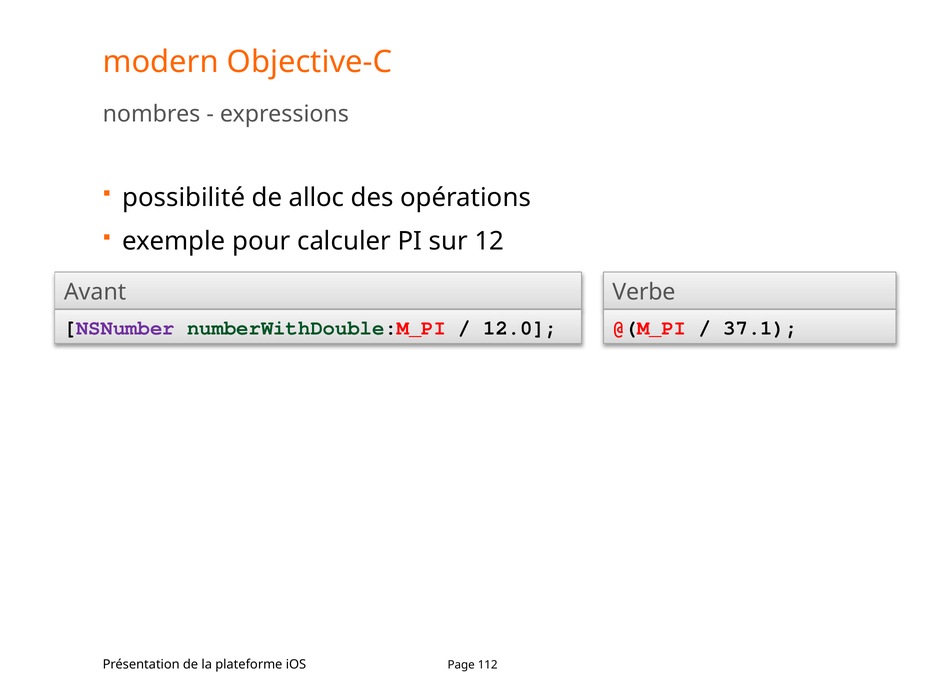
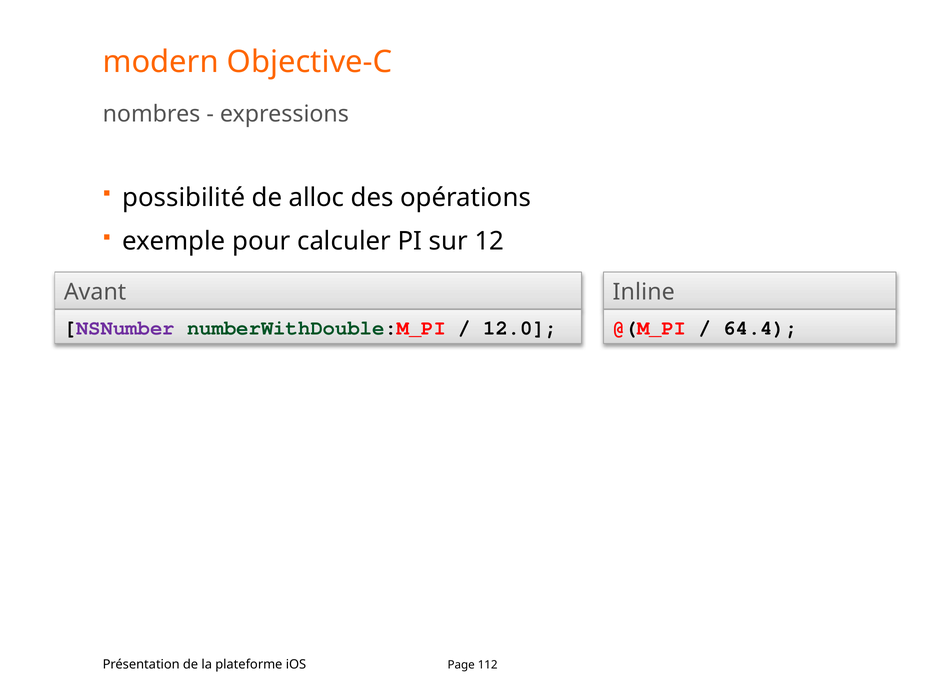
Verbe: Verbe -> Inline
37.1: 37.1 -> 64.4
